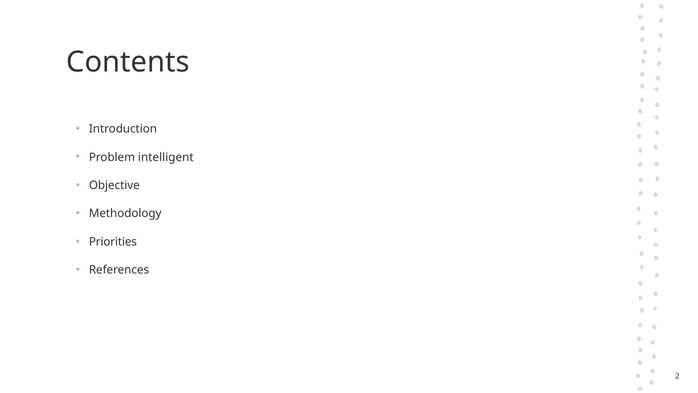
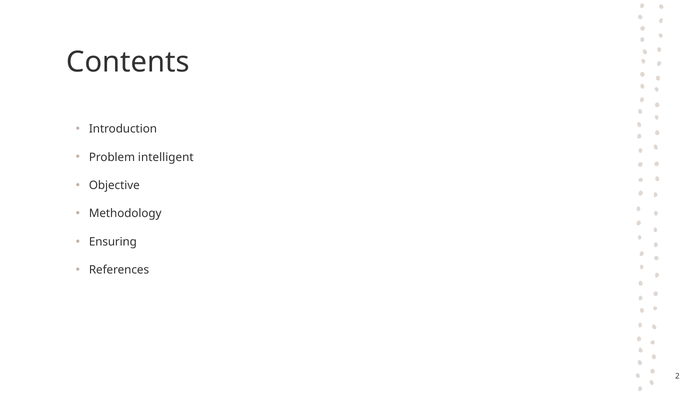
Priorities: Priorities -> Ensuring
